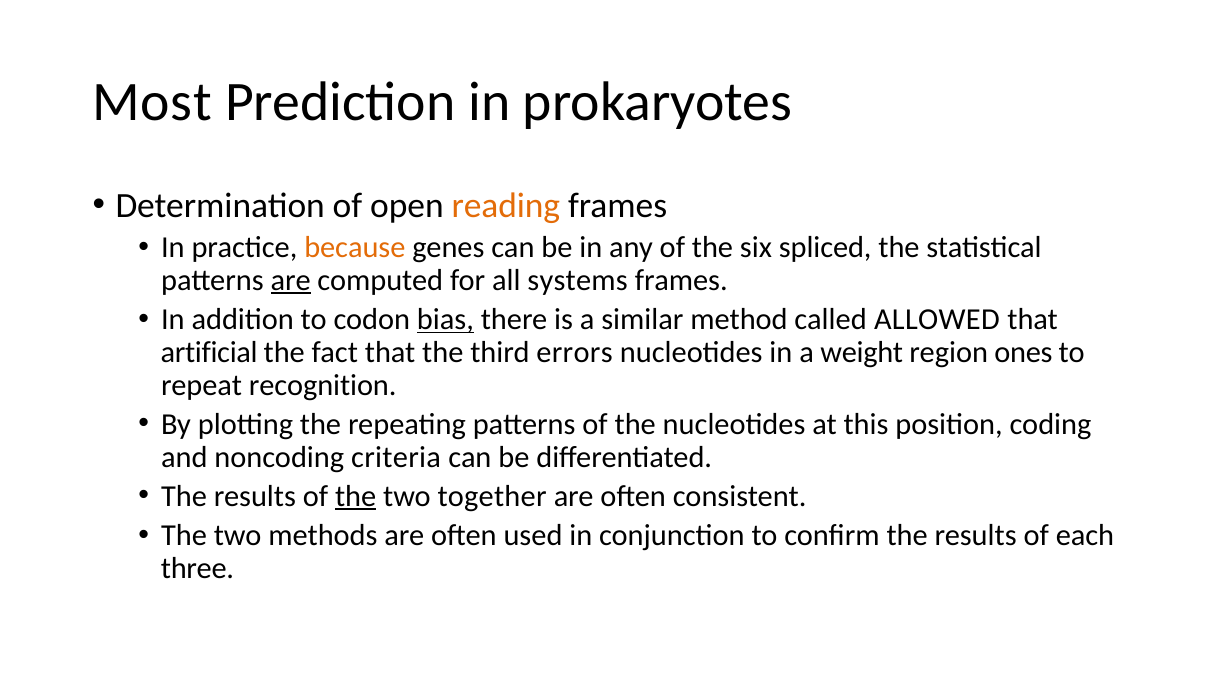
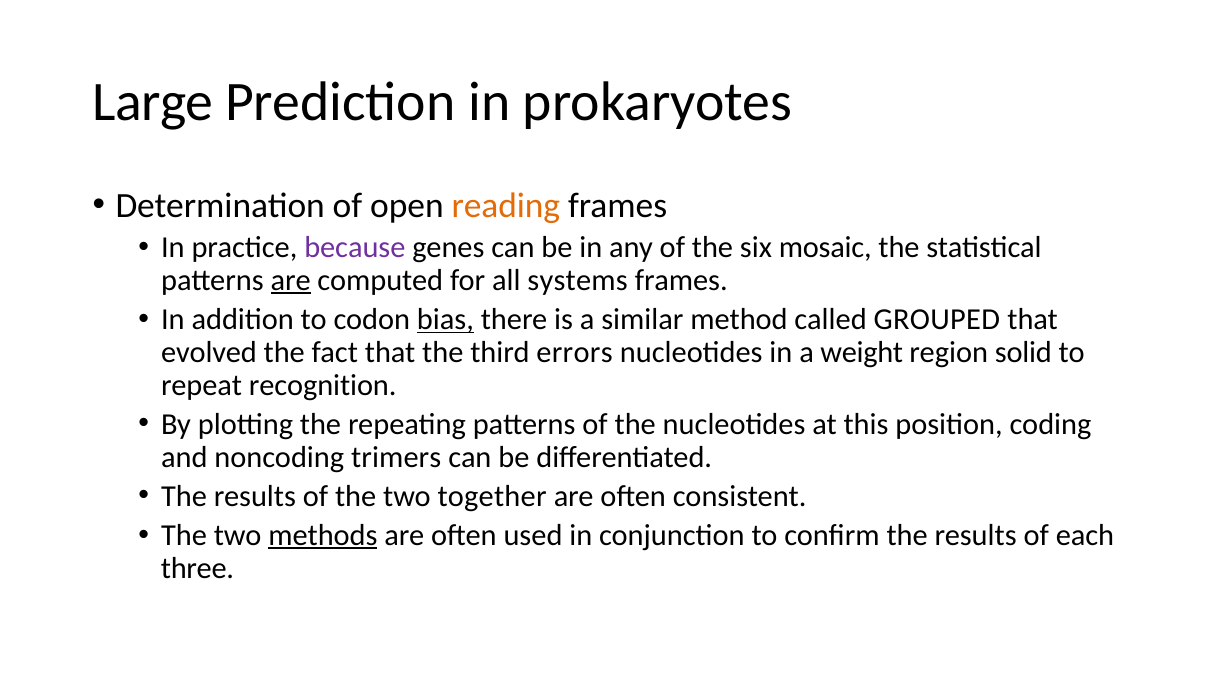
Most: Most -> Large
because colour: orange -> purple
spliced: spliced -> mosaic
ALLOWED: ALLOWED -> GROUPED
artificial: artificial -> evolved
ones: ones -> solid
criteria: criteria -> trimers
the at (356, 496) underline: present -> none
methods underline: none -> present
